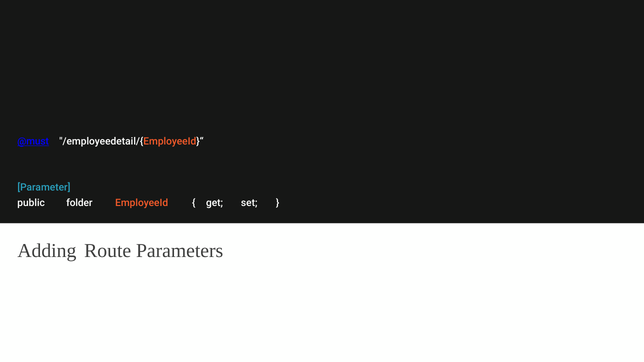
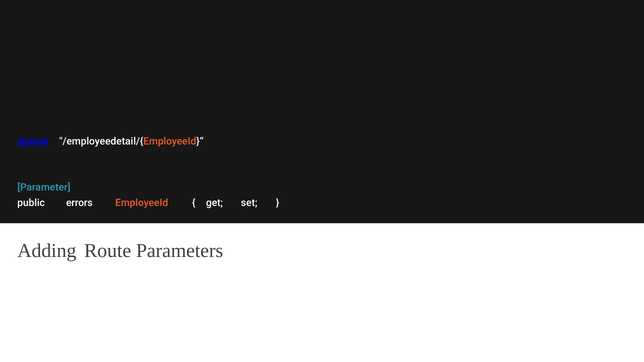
folder: folder -> errors
